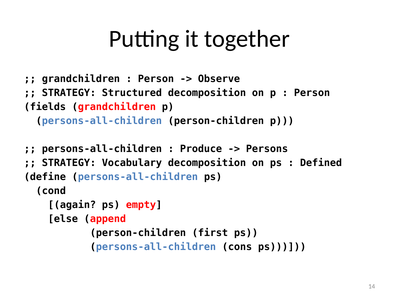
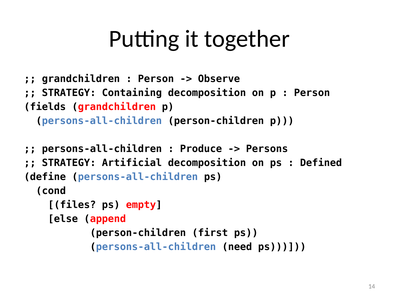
Structured: Structured -> Containing
Vocabulary: Vocabulary -> Artificial
again: again -> files
cons: cons -> need
